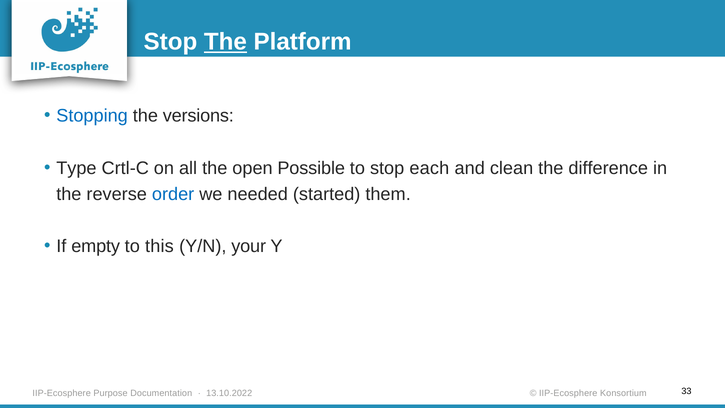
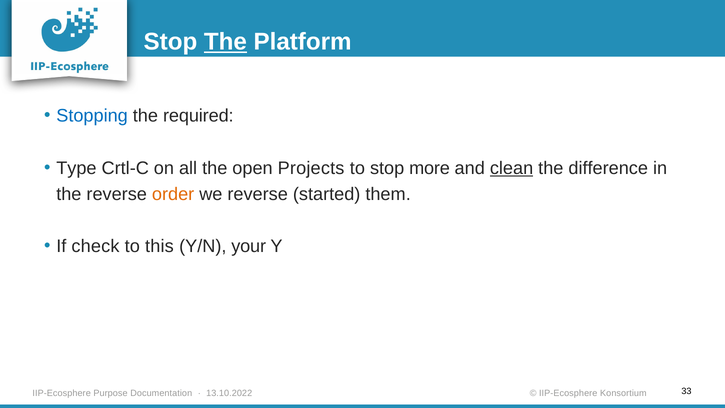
versions: versions -> required
Possible: Possible -> Projects
each: each -> more
clean underline: none -> present
order colour: blue -> orange
we needed: needed -> reverse
empty: empty -> check
